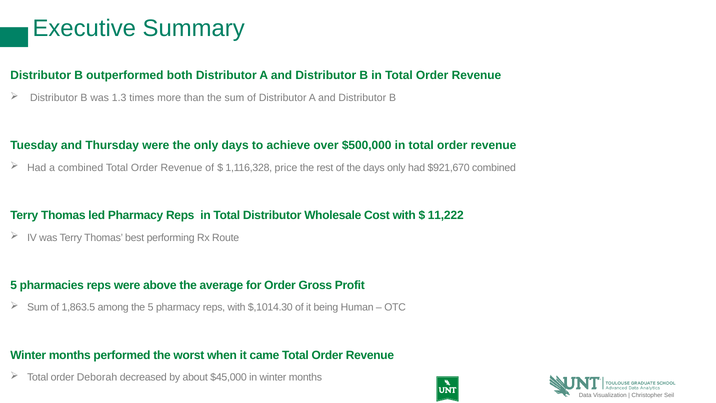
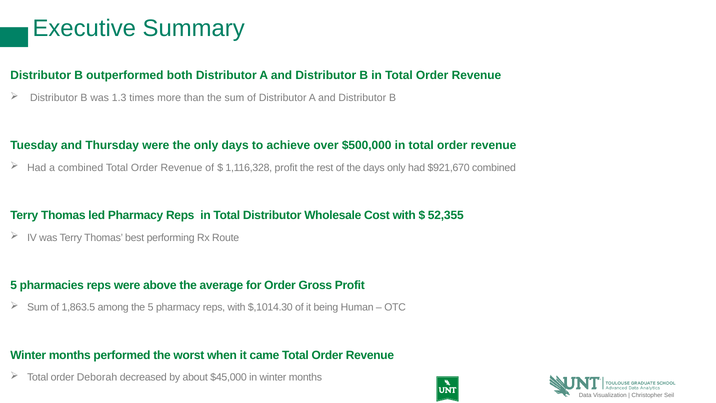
1,116,328 price: price -> profit
11,222: 11,222 -> 52,355
